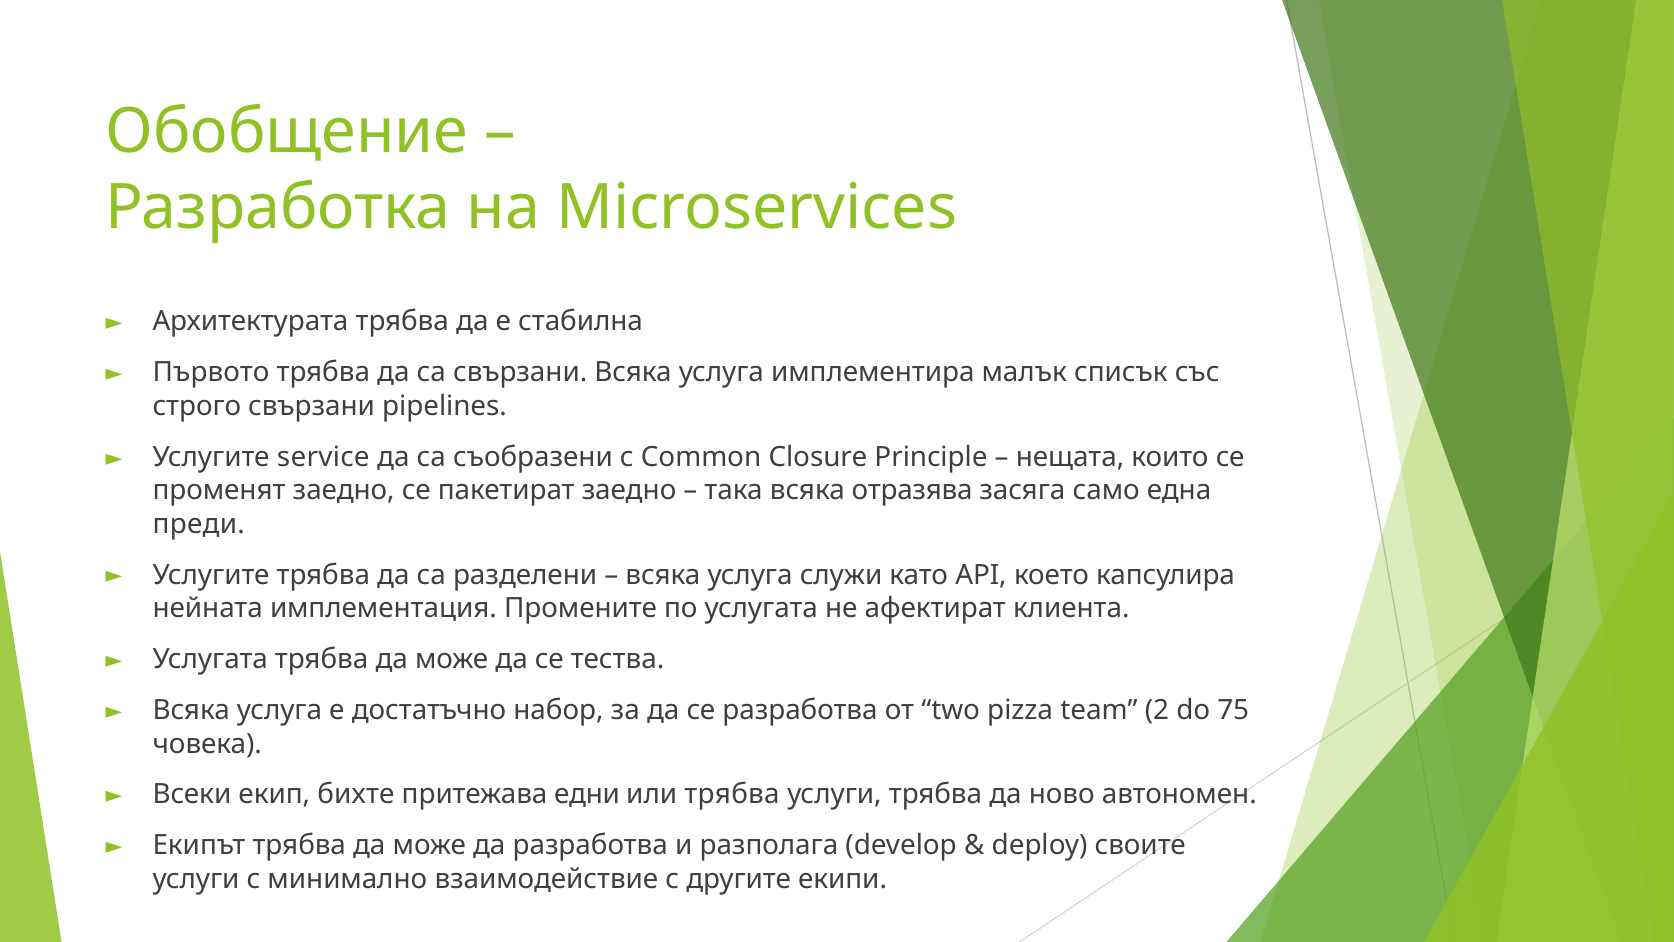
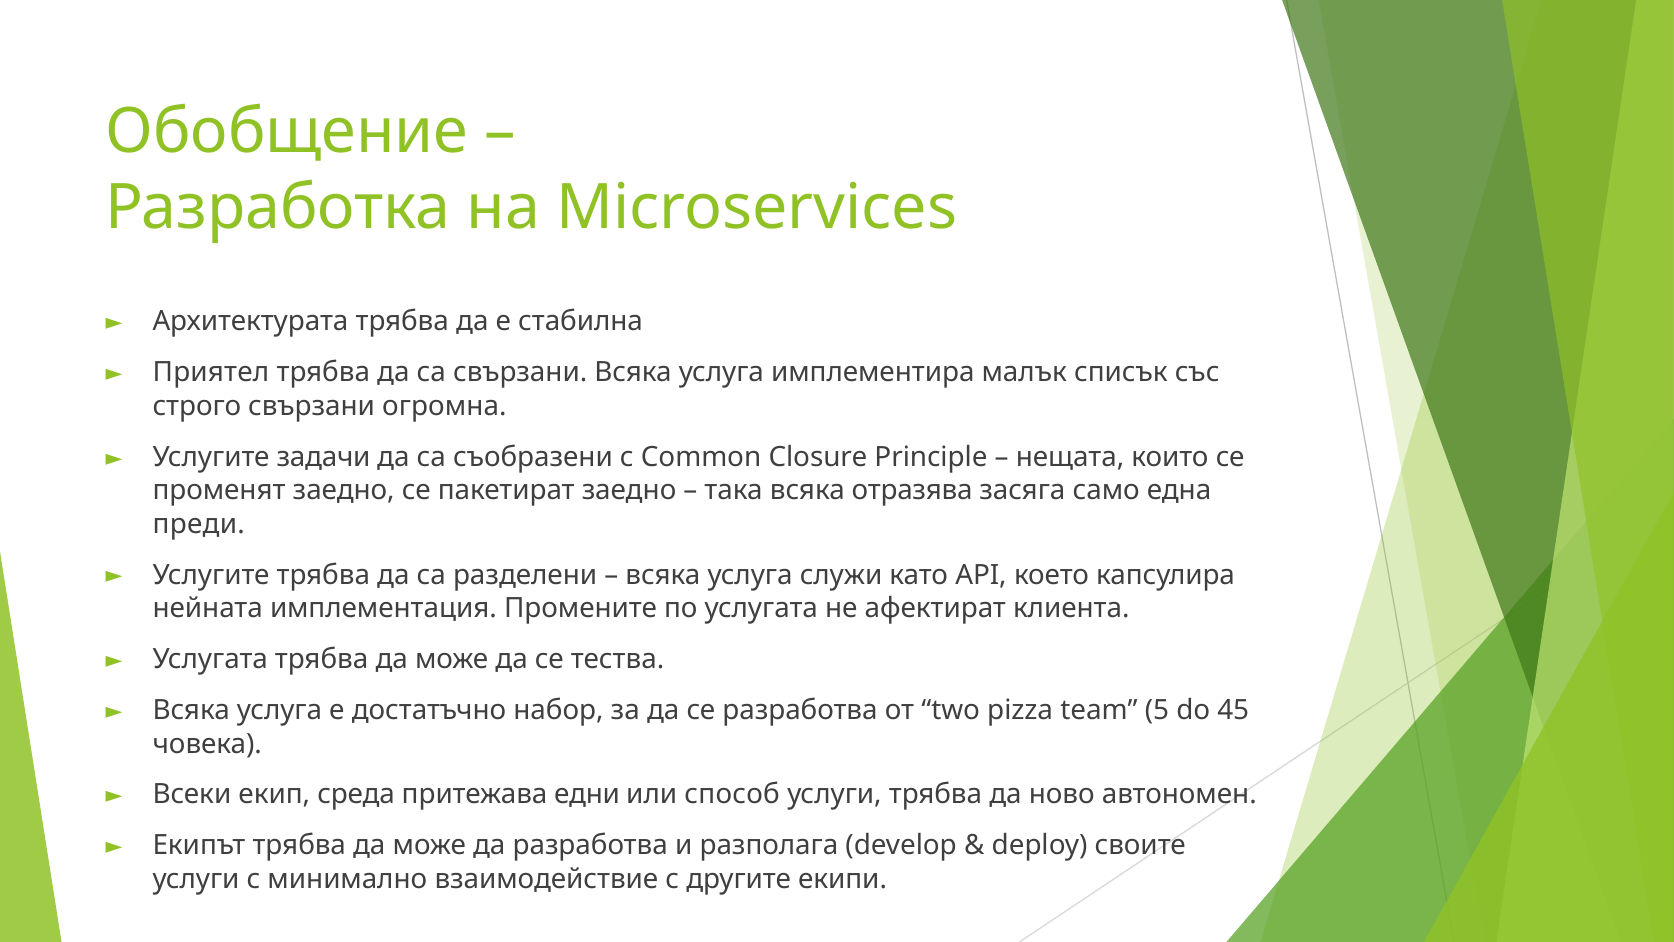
Първото: Първото -> Приятел
pipelines: pipelines -> огромна
service: service -> задачи
2: 2 -> 5
75: 75 -> 45
бихте: бихте -> среда
или трябва: трябва -> способ
